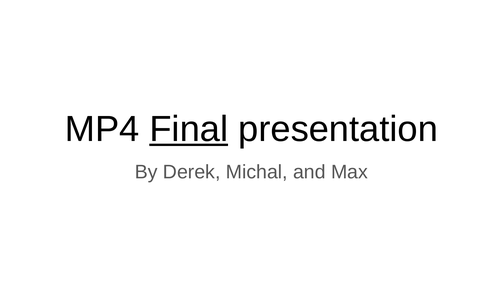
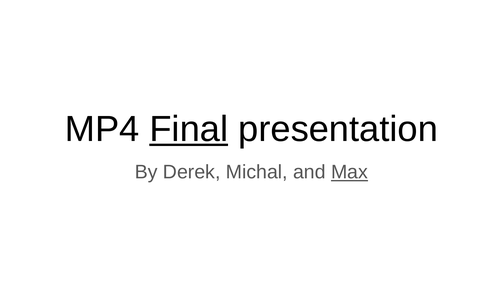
Max underline: none -> present
